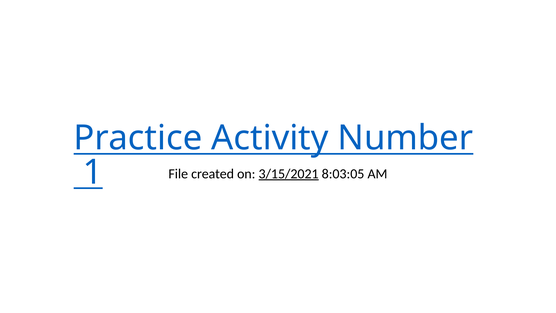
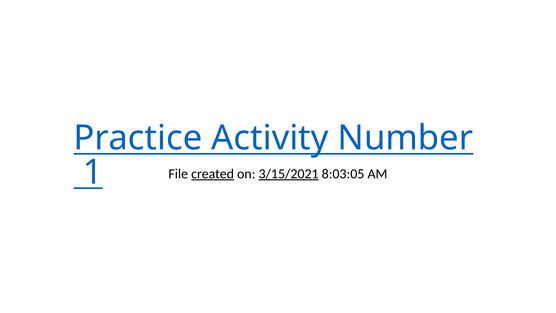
created underline: none -> present
